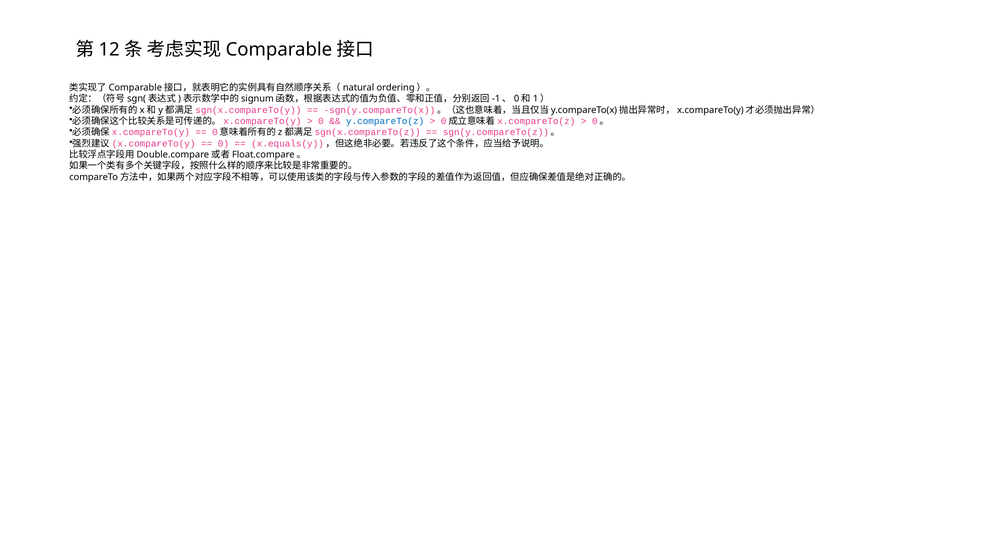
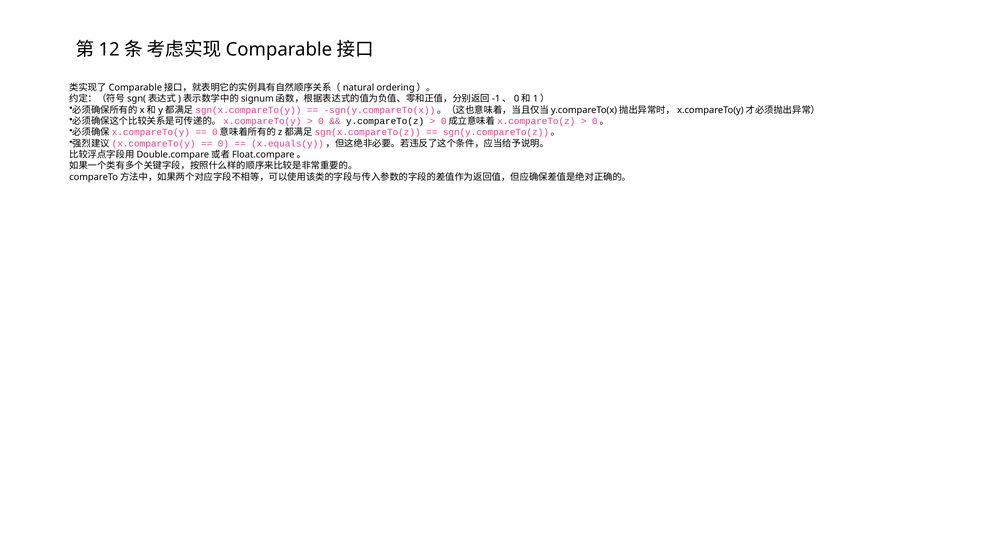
y.compareTo(z colour: blue -> black
